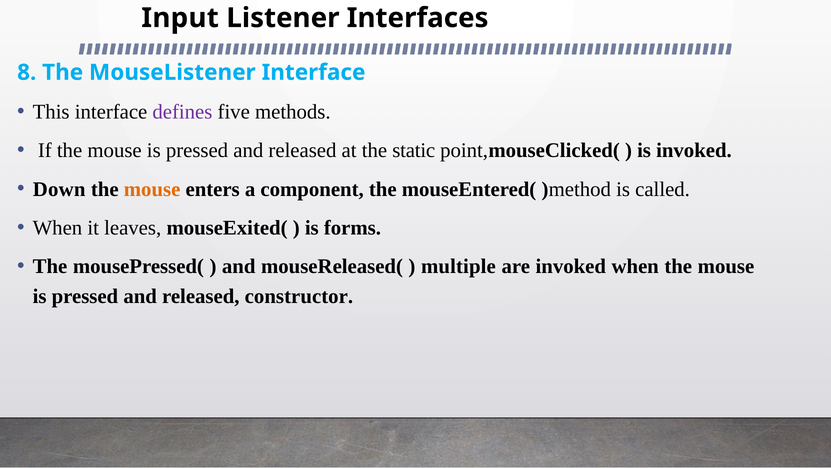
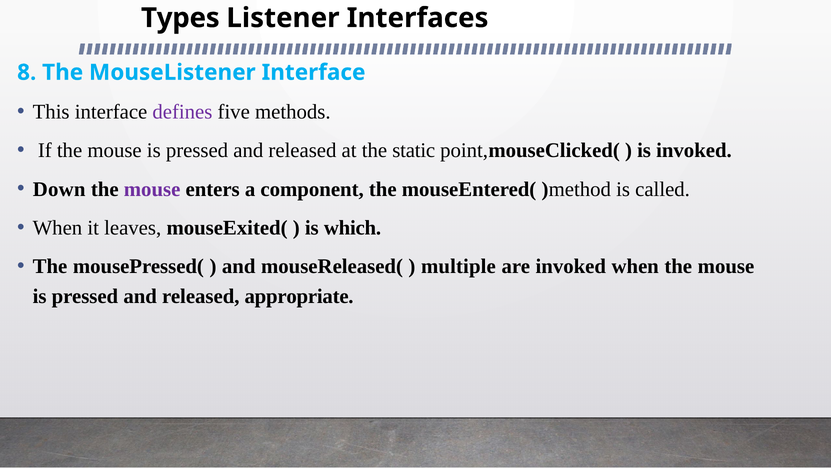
Input: Input -> Types
mouse at (152, 189) colour: orange -> purple
forms: forms -> which
constructor: constructor -> appropriate
